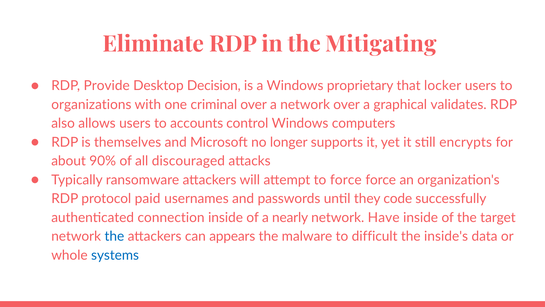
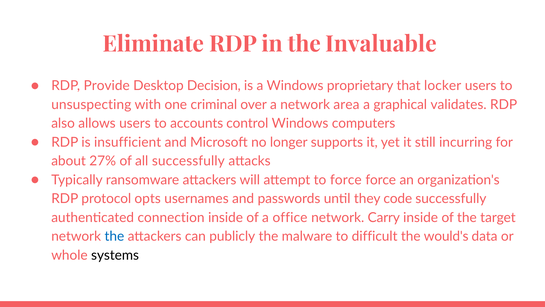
Mitigating: Mitigating -> Invaluable
organizations: organizations -> unsuspecting
network over: over -> area
themselves: themselves -> insufficient
encrypts: encrypts -> incurring
90%: 90% -> 27%
all discouraged: discouraged -> successfully
paid: paid -> opts
nearly: nearly -> office
Have: Have -> Carry
appears: appears -> publicly
inside's: inside's -> would's
systems colour: blue -> black
